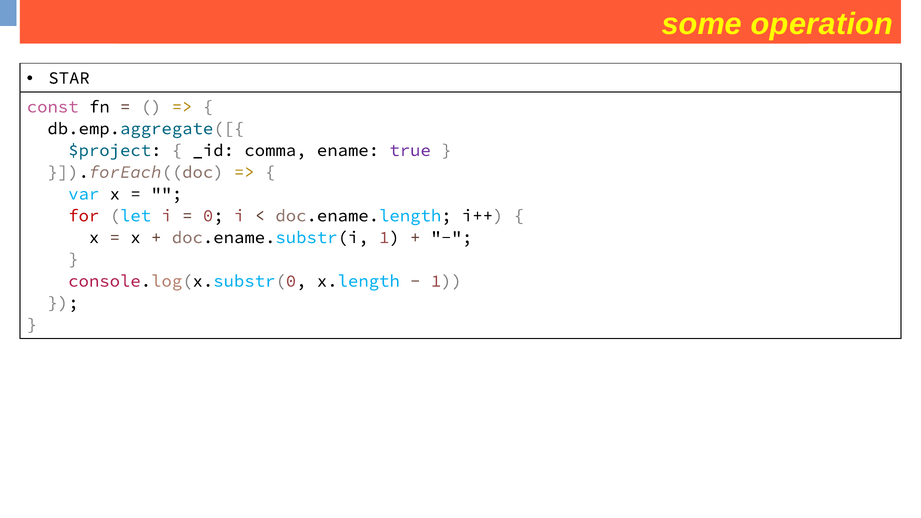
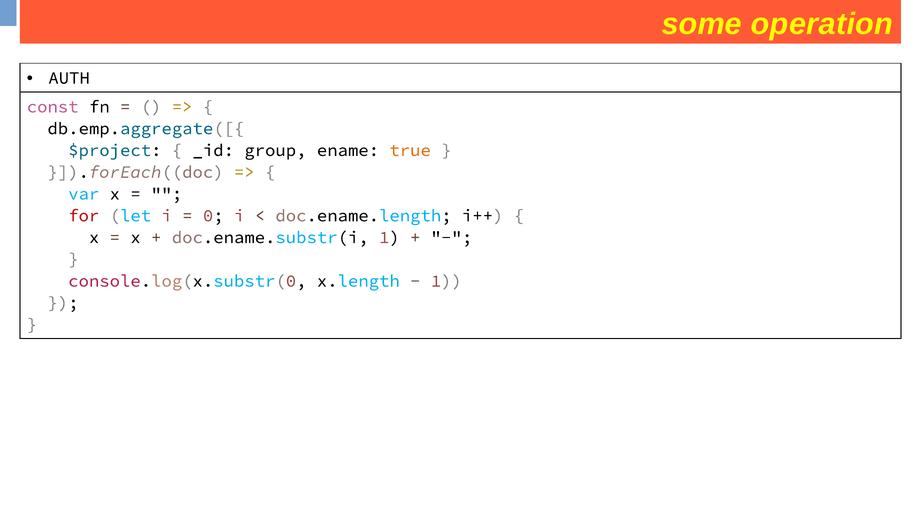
STAR: STAR -> AUTH
comma: comma -> group
true colour: purple -> orange
